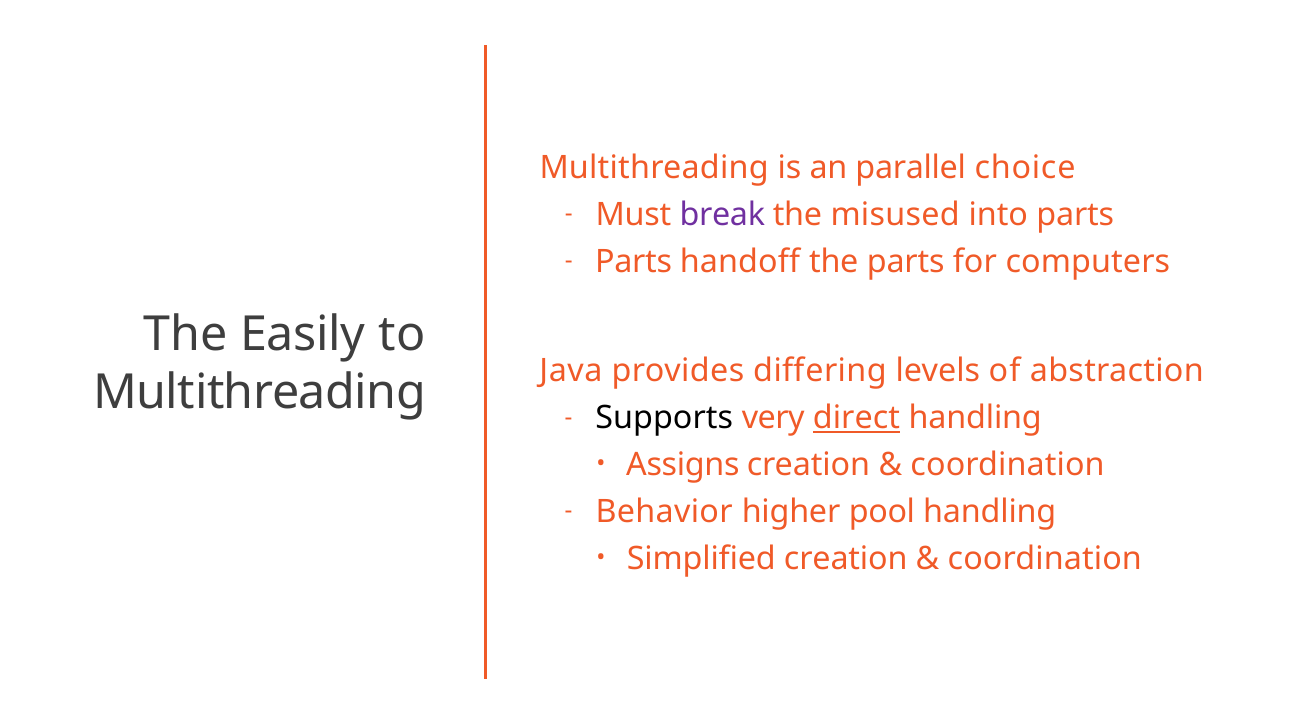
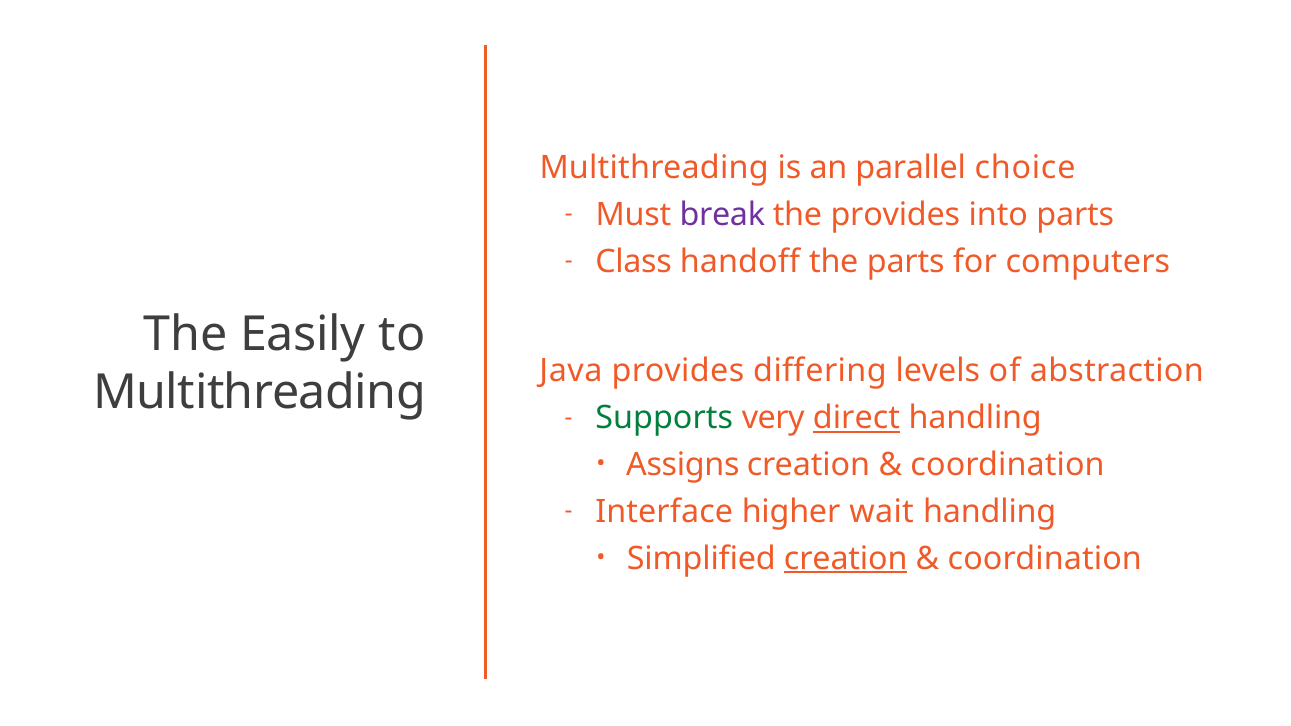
the misused: misused -> provides
Parts at (634, 262): Parts -> Class
Supports colour: black -> green
Behavior: Behavior -> Interface
pool: pool -> wait
creation at (846, 559) underline: none -> present
